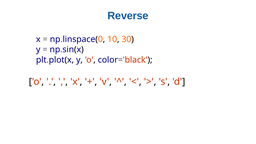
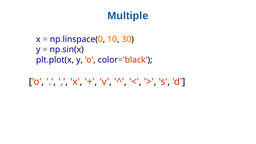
Reverse: Reverse -> Multiple
